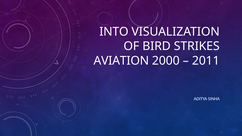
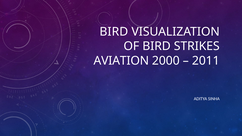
INTO at (114, 32): INTO -> BIRD
